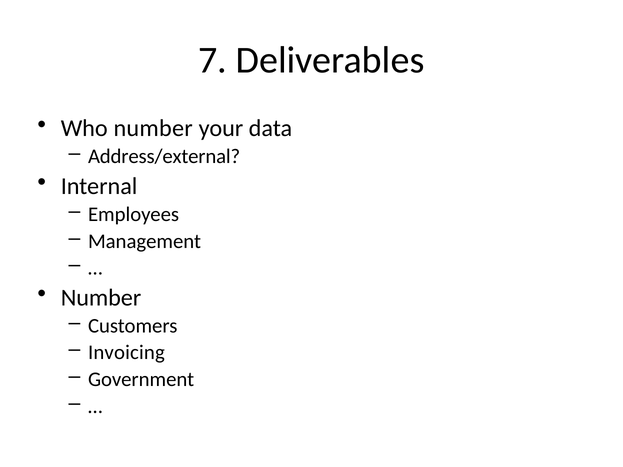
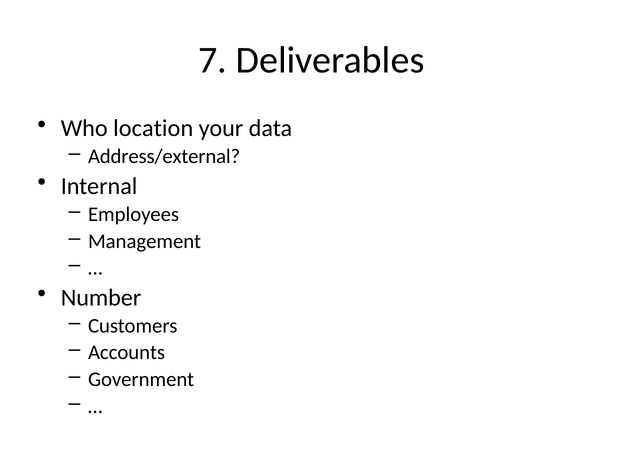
Who number: number -> location
Invoicing: Invoicing -> Accounts
